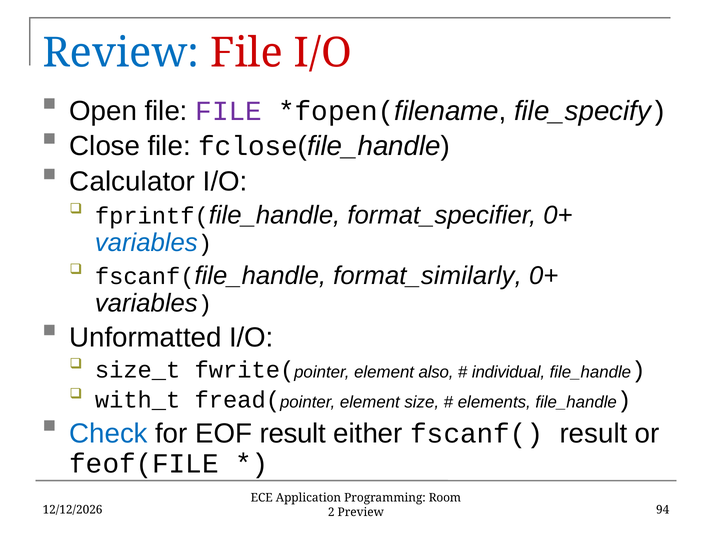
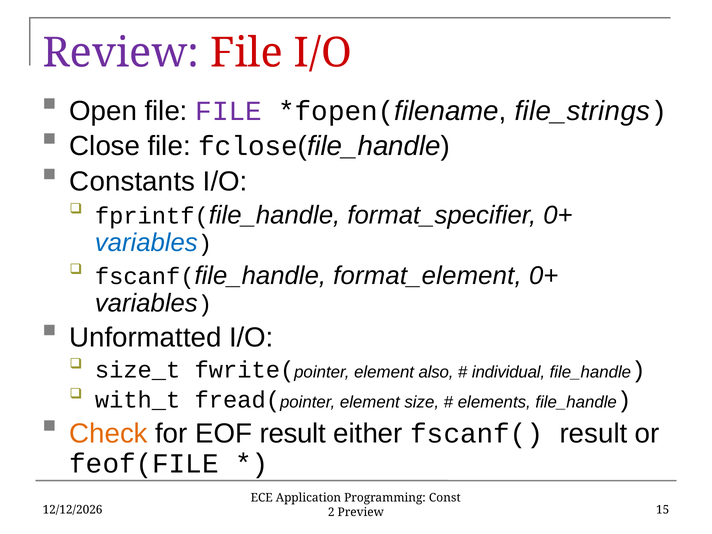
Review colour: blue -> purple
file_specify: file_specify -> file_strings
Calculator: Calculator -> Constants
format_similarly: format_similarly -> format_element
Check colour: blue -> orange
Room: Room -> Const
94: 94 -> 15
